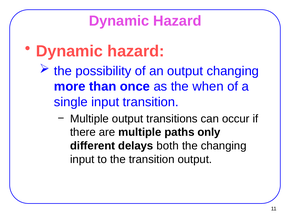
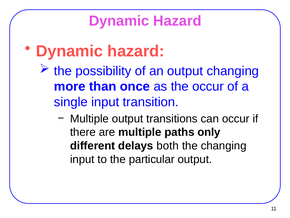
the when: when -> occur
the transition: transition -> particular
